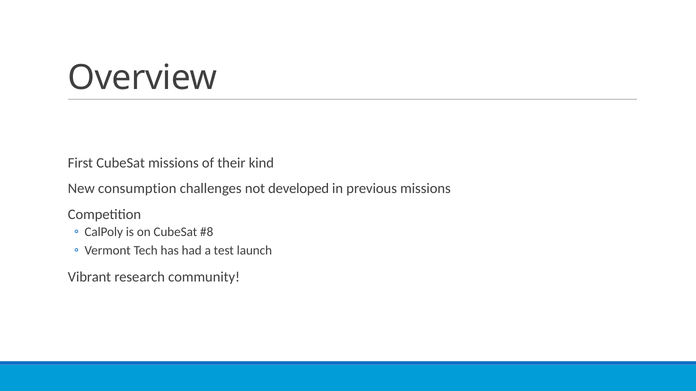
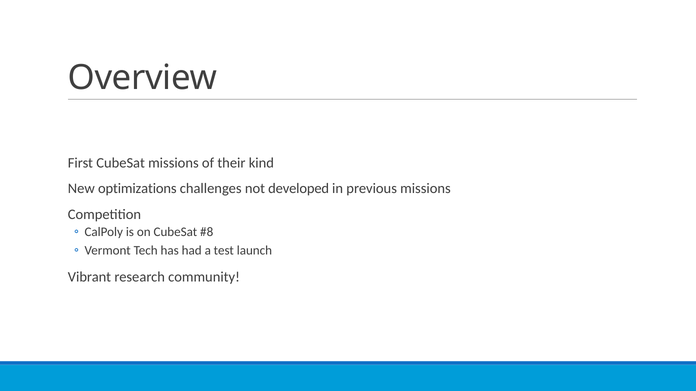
consumption: consumption -> optimizations
